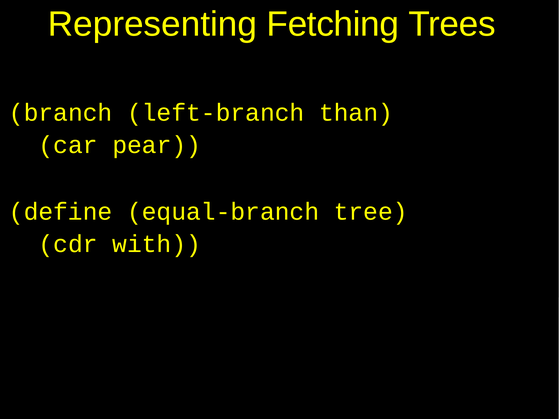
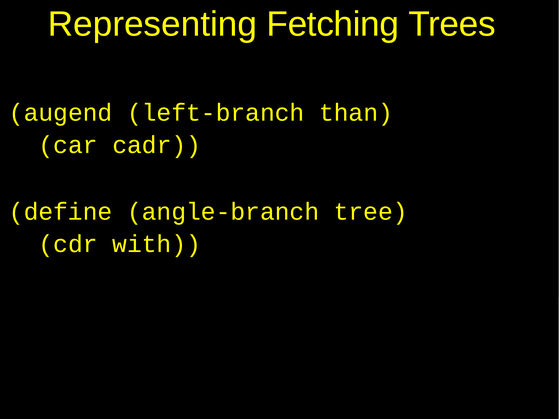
branch: branch -> augend
pear: pear -> cadr
equal-branch: equal-branch -> angle-branch
